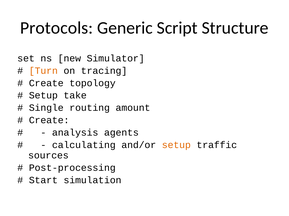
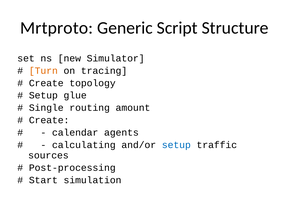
Protocols: Protocols -> Mrtproto
take: take -> glue
analysis: analysis -> calendar
setup at (176, 145) colour: orange -> blue
